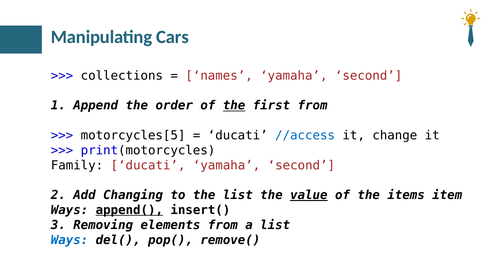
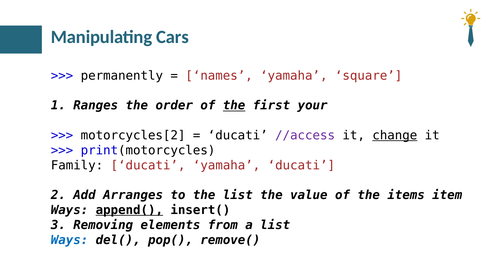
collections: collections -> permanently
second at (369, 76): second -> square
Append: Append -> Ranges
first from: from -> your
motorcycles[5: motorcycles[5 -> motorcycles[2
//access colour: blue -> purple
change underline: none -> present
ducati yamaha second: second -> ducati
Changing: Changing -> Arranges
value underline: present -> none
